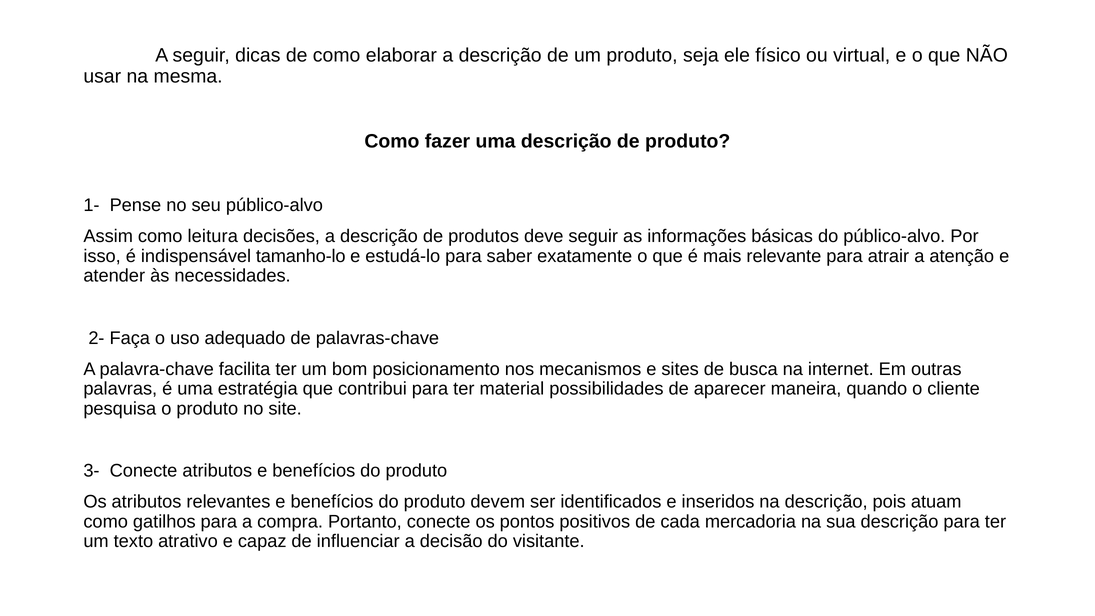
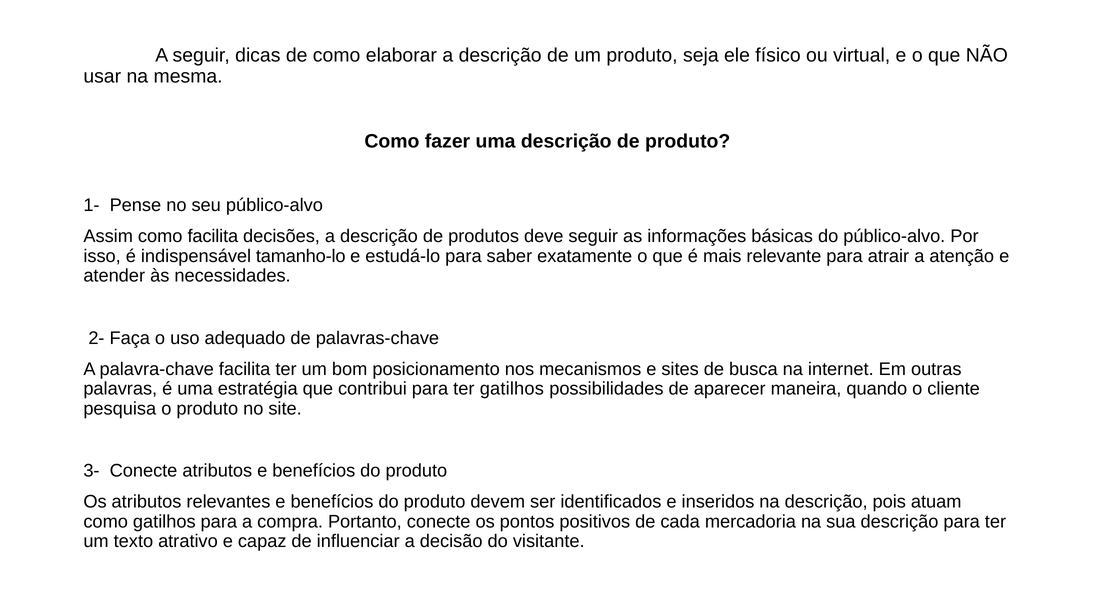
como leitura: leitura -> facilita
ter material: material -> gatilhos
